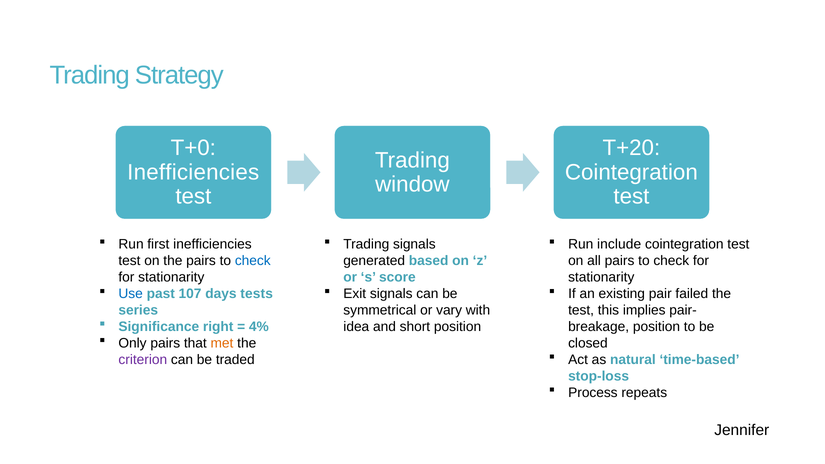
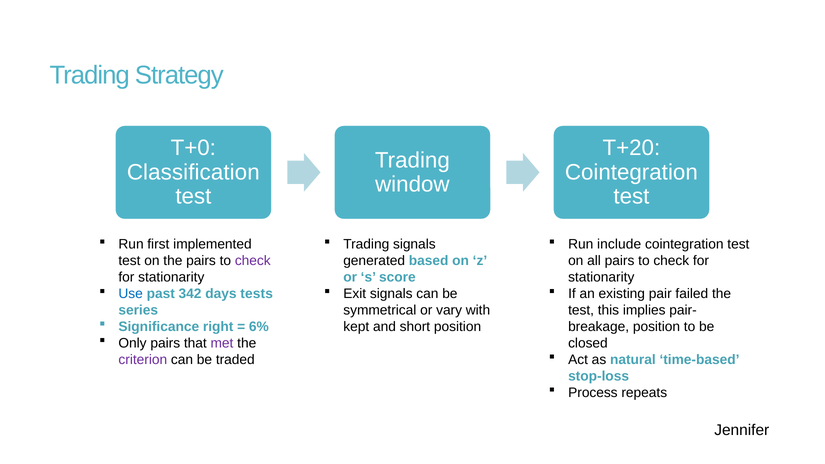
Inefficiencies at (193, 172): Inefficiencies -> Classification
first inefficiencies: inefficiencies -> implemented
check at (253, 261) colour: blue -> purple
107: 107 -> 342
4%: 4% -> 6%
idea: idea -> kept
met colour: orange -> purple
